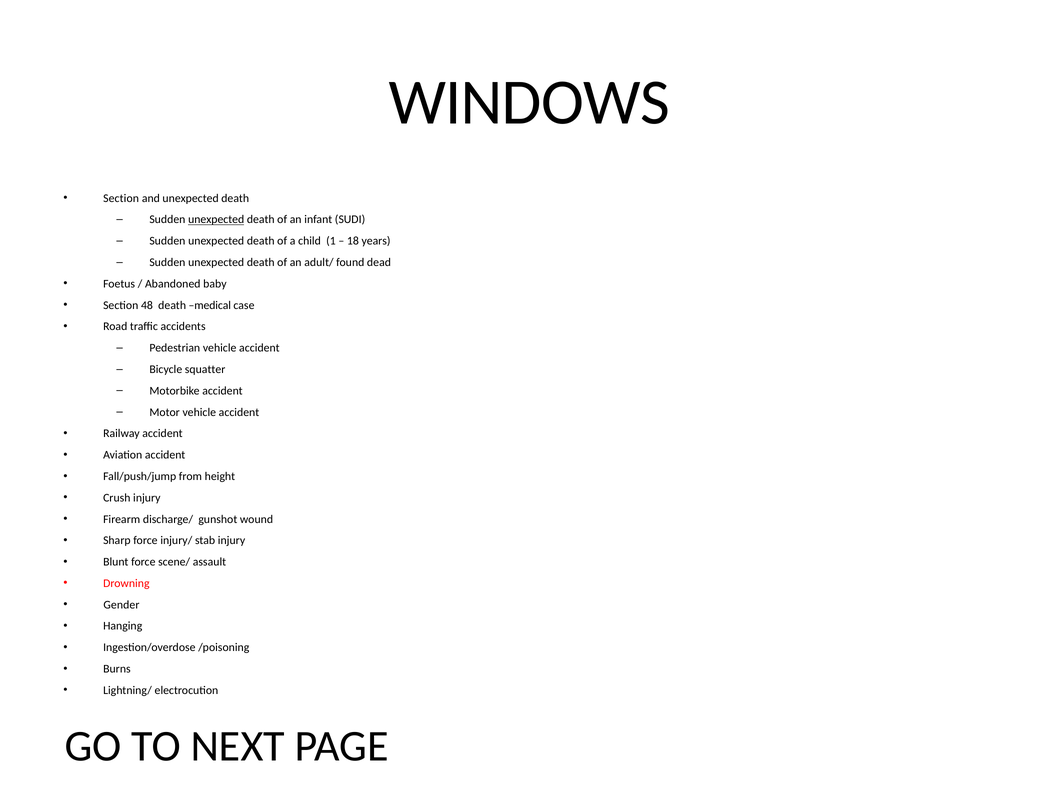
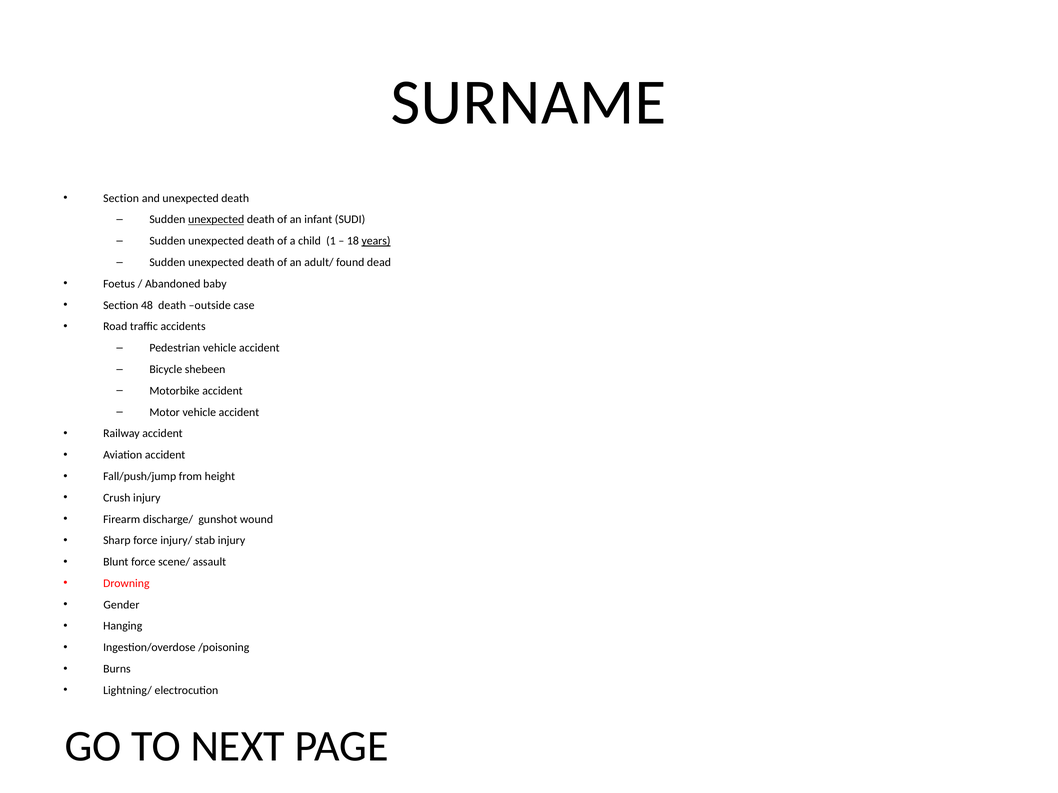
WINDOWS: WINDOWS -> SURNAME
years underline: none -> present
medical: medical -> outside
squatter: squatter -> shebeen
